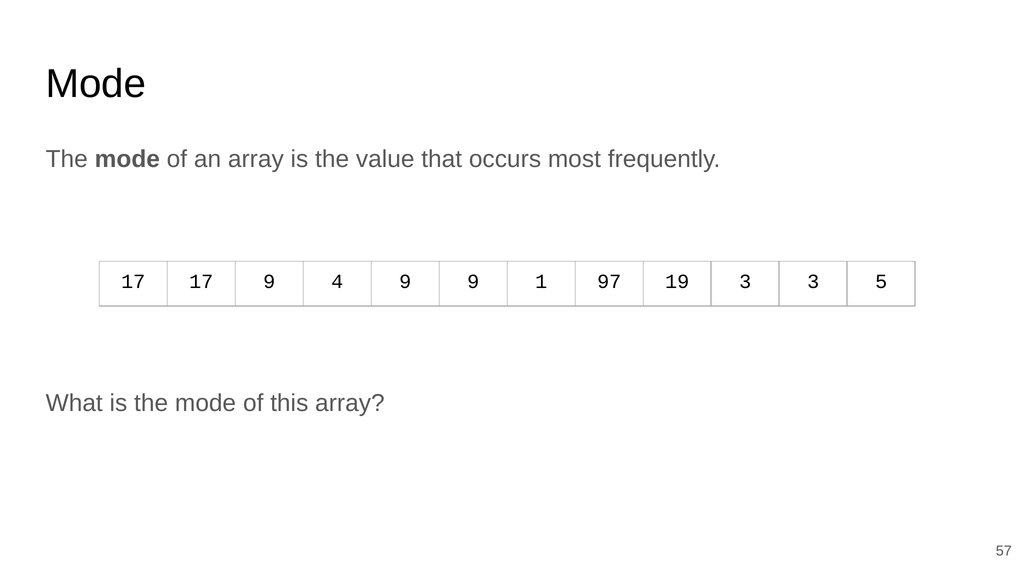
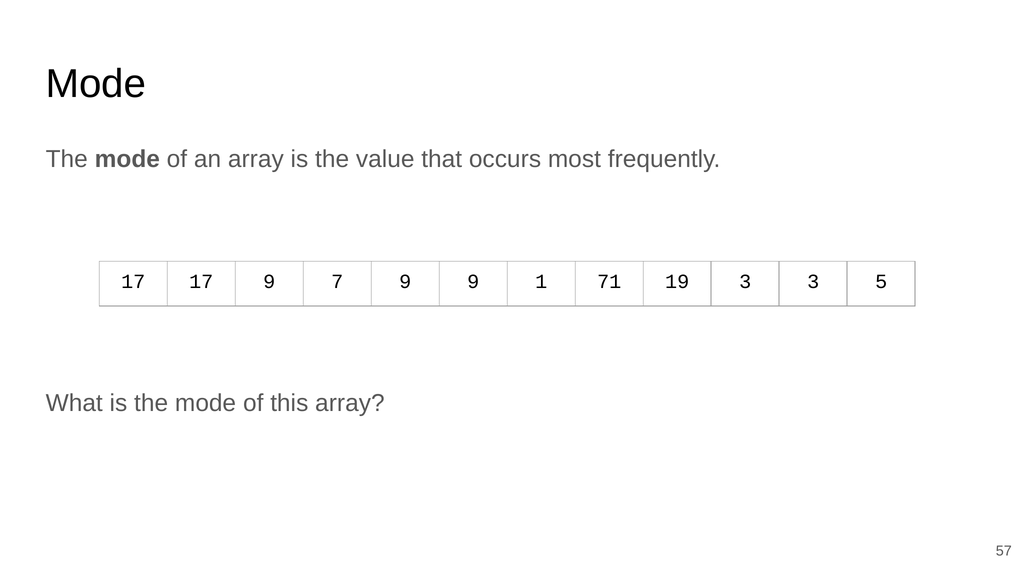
4: 4 -> 7
97: 97 -> 71
